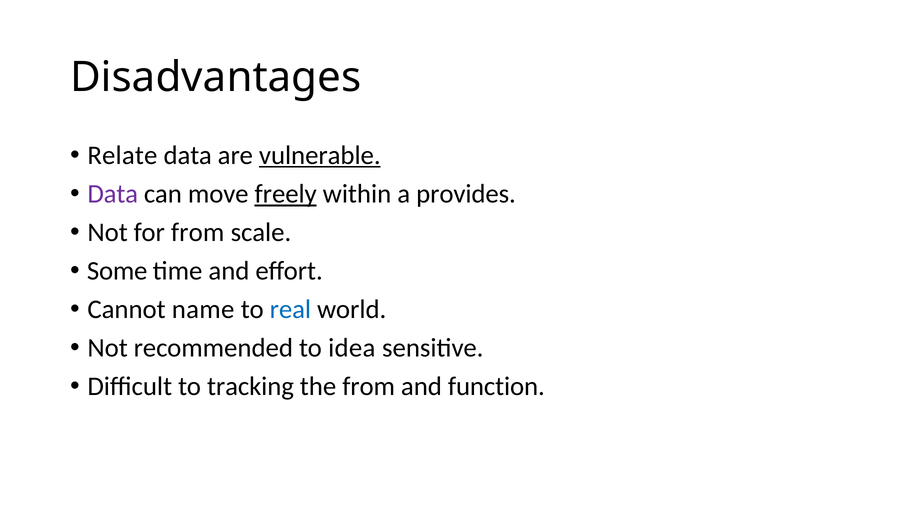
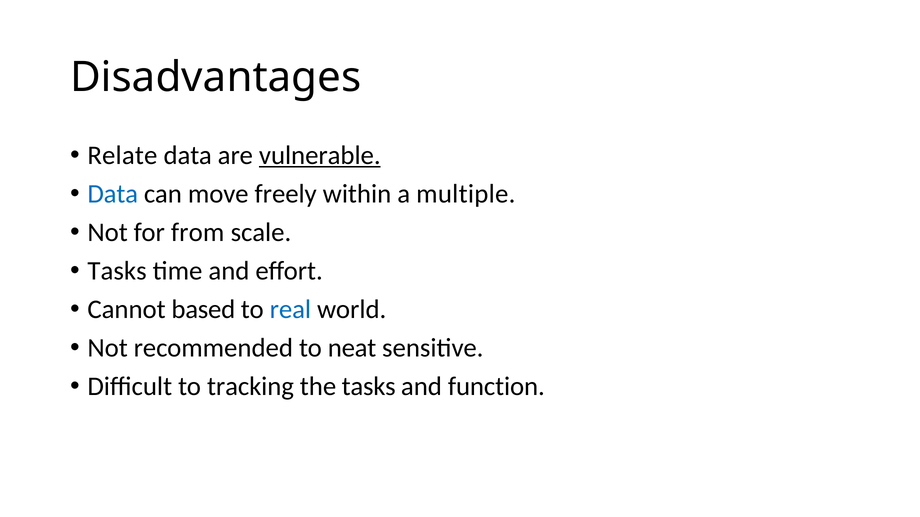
Data at (113, 194) colour: purple -> blue
freely underline: present -> none
provides: provides -> multiple
Some at (117, 271): Some -> Tasks
name: name -> based
idea: idea -> neat
the from: from -> tasks
